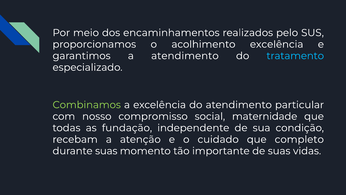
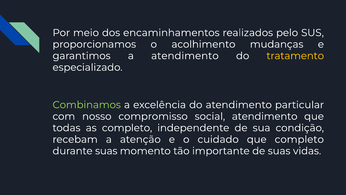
acolhimento excelência: excelência -> mudanças
tratamento colour: light blue -> yellow
social maternidade: maternidade -> atendimento
as fundação: fundação -> completo
